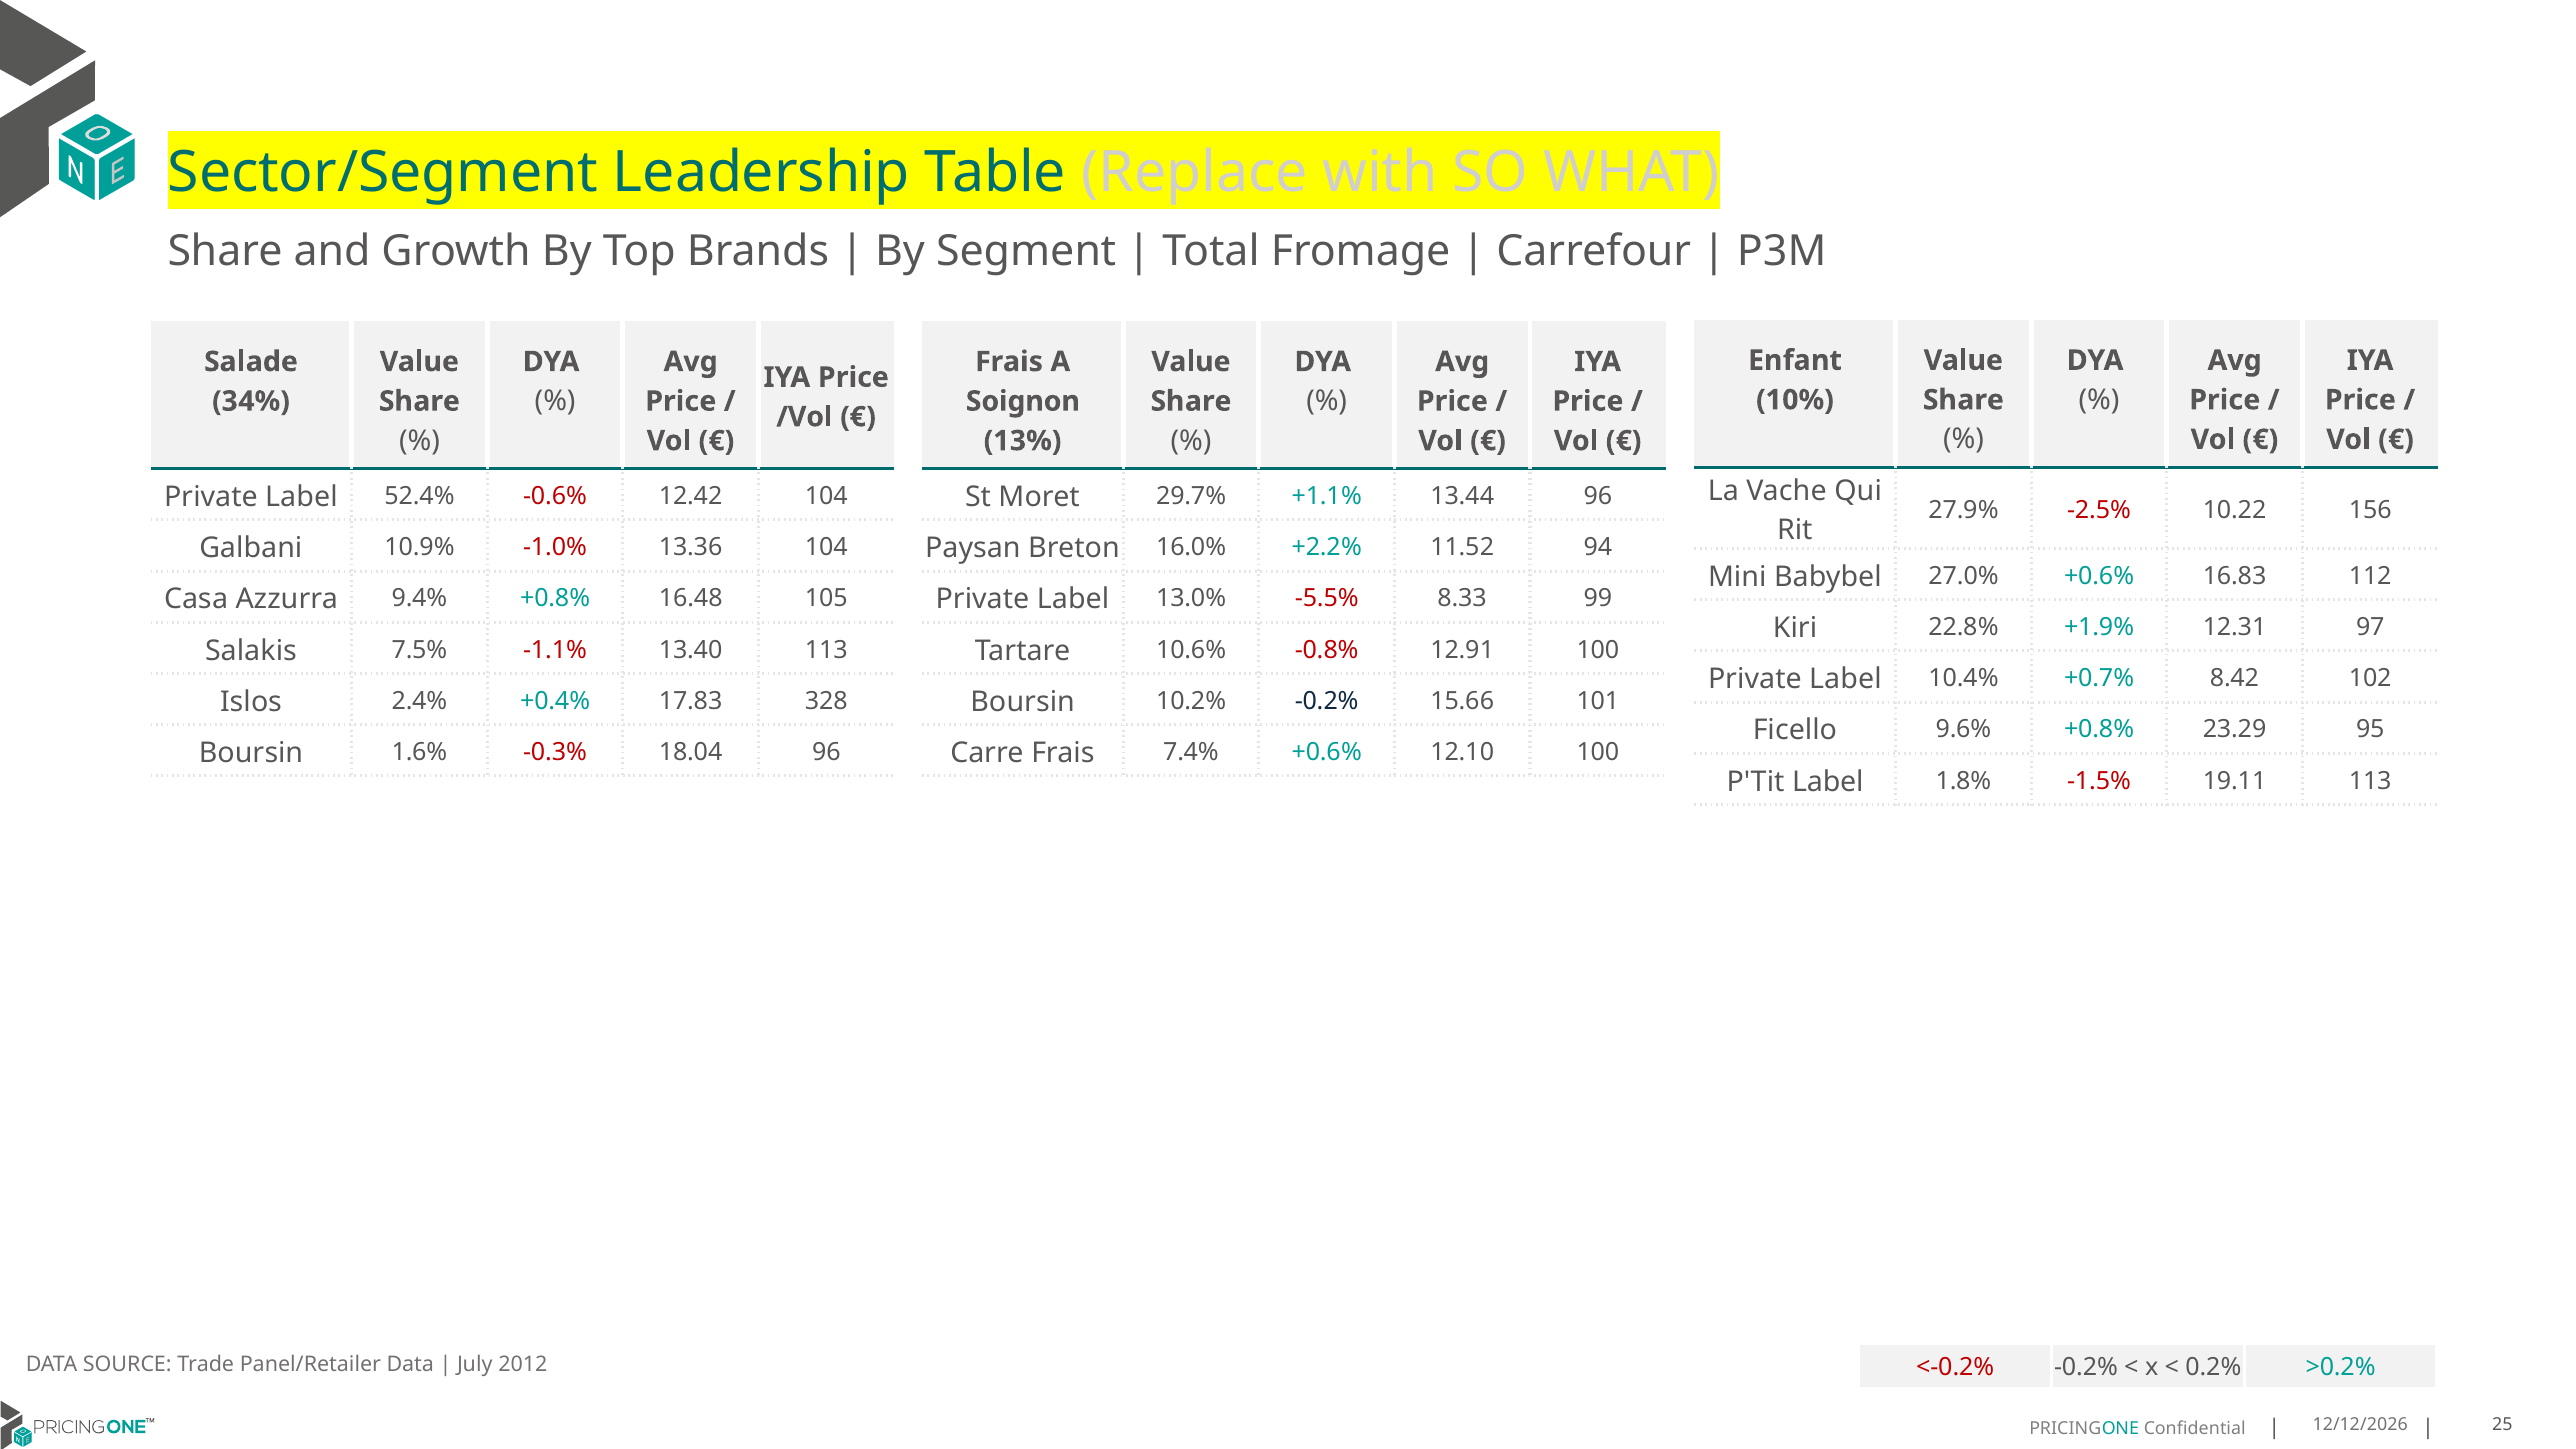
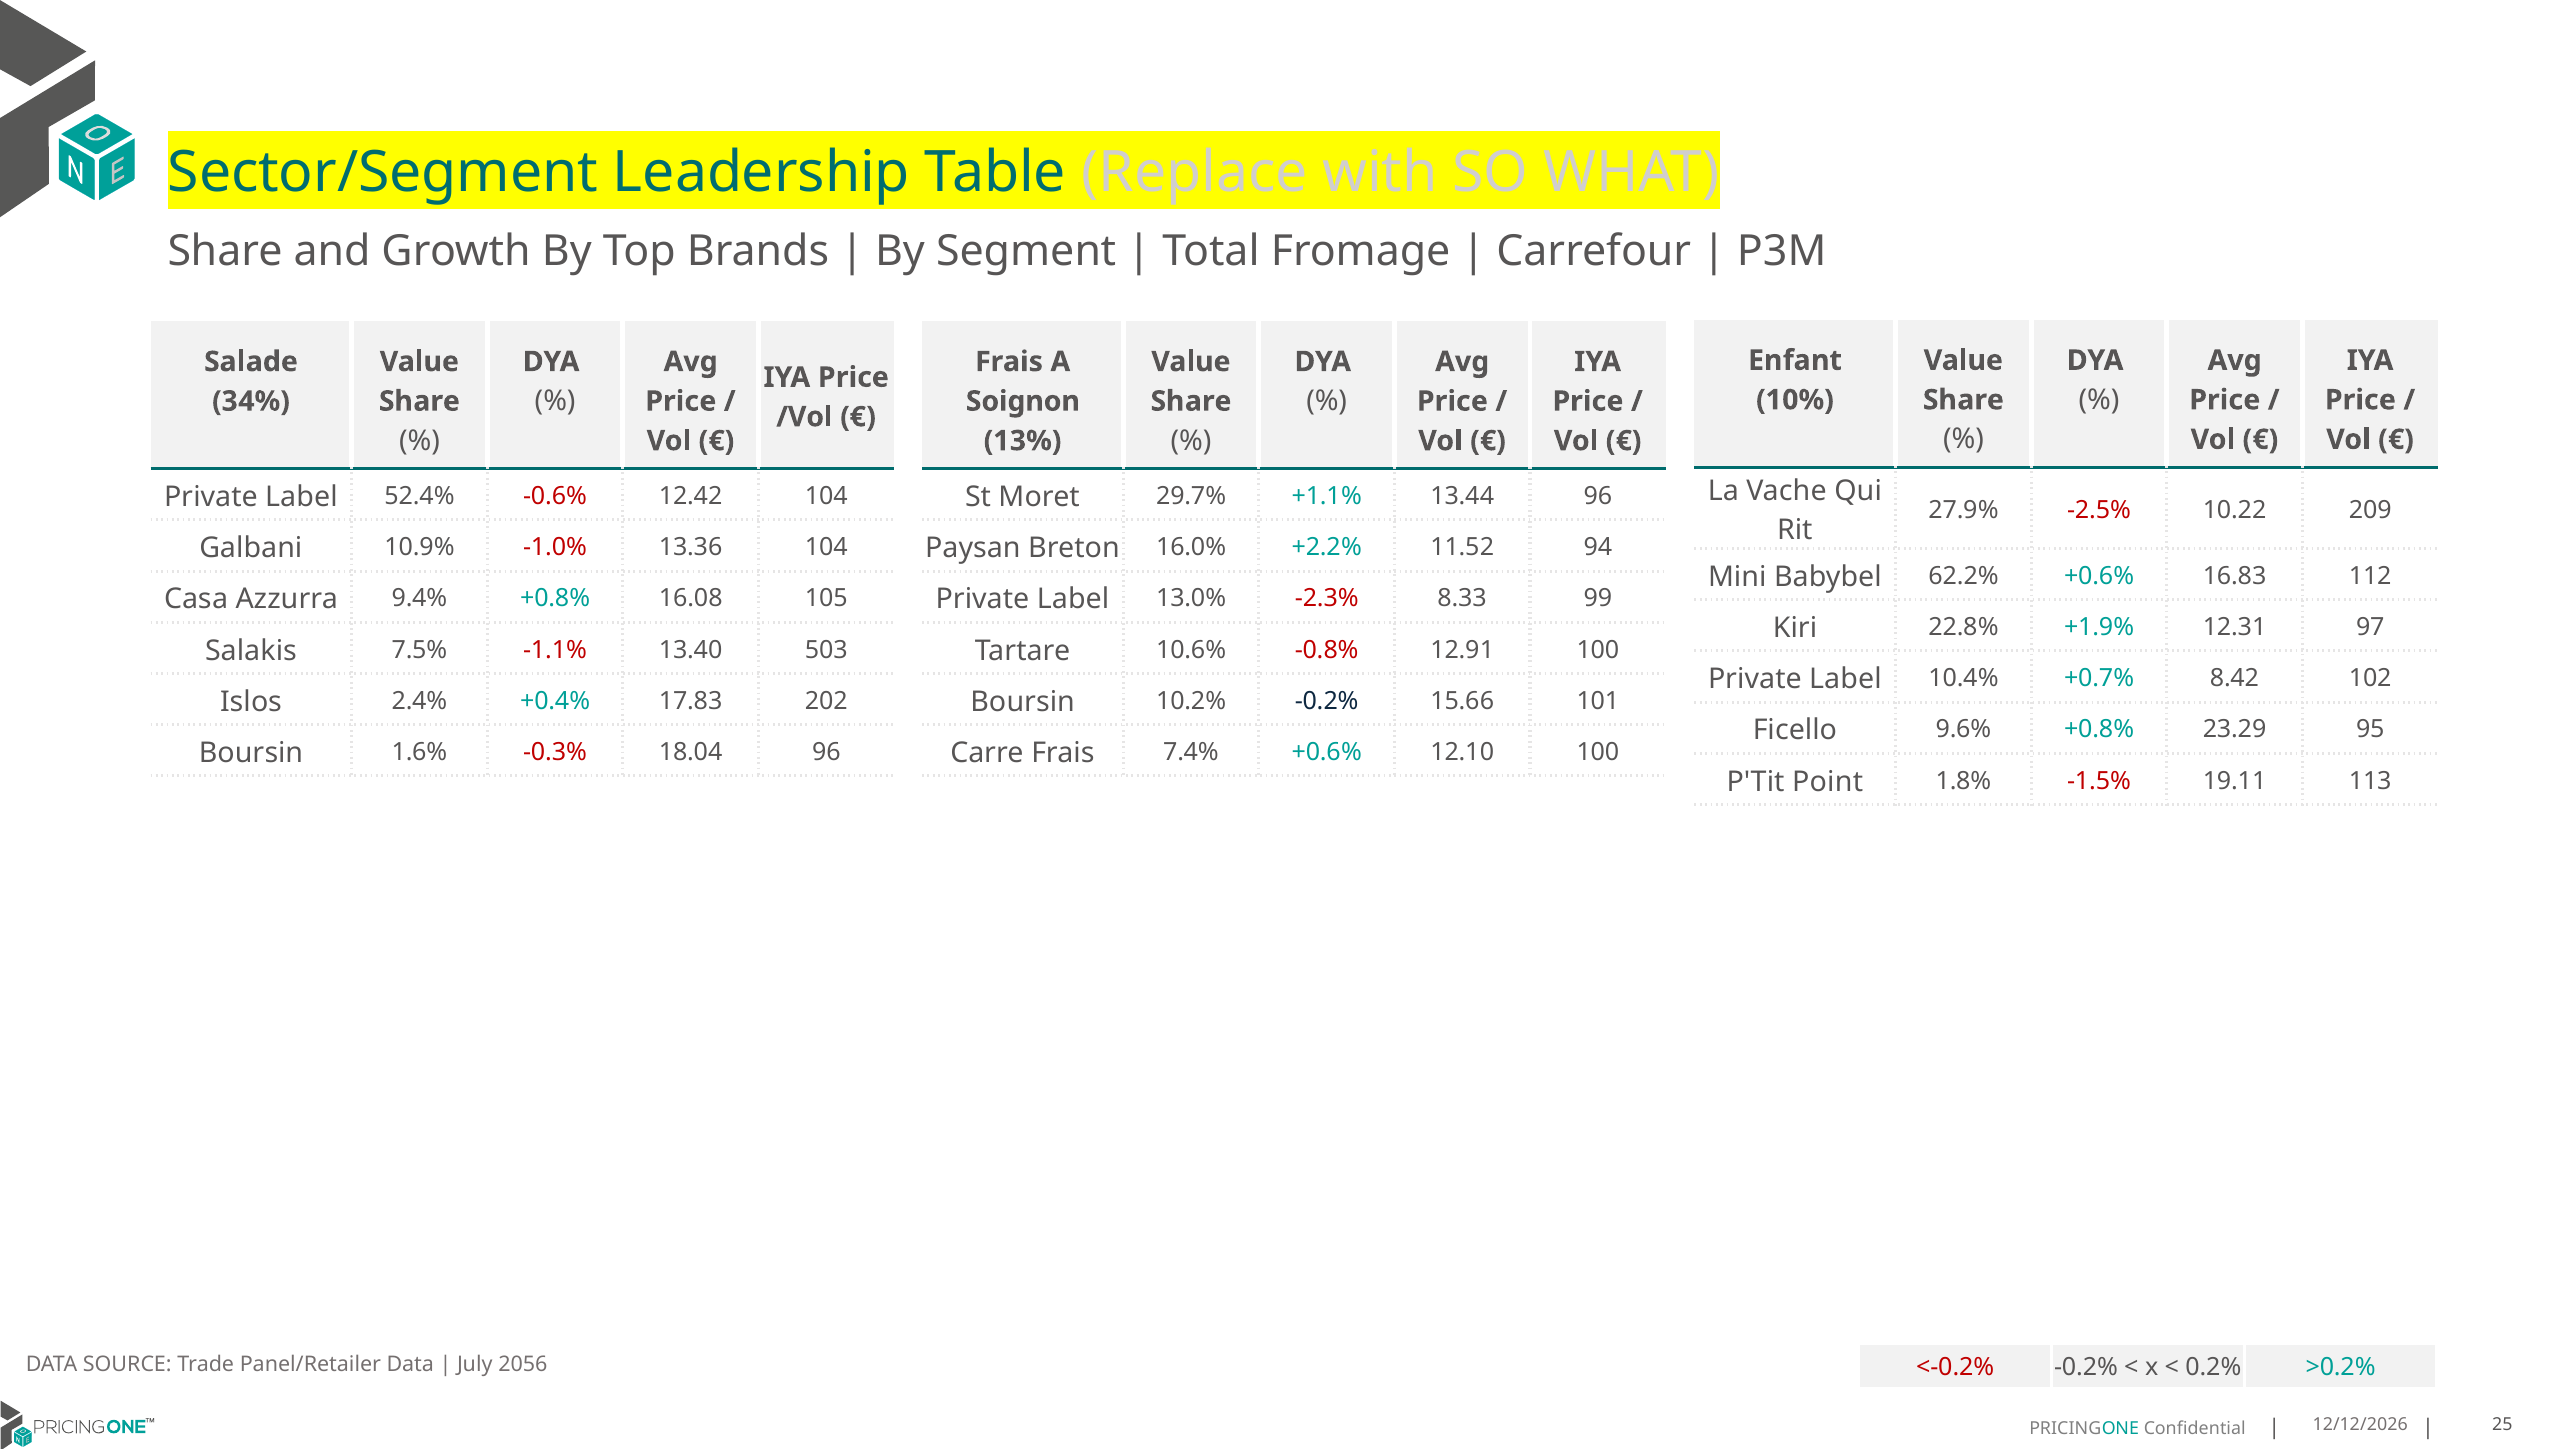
156: 156 -> 209
27.0%: 27.0% -> 62.2%
16.48: 16.48 -> 16.08
-5.5%: -5.5% -> -2.3%
13.40 113: 113 -> 503
328: 328 -> 202
P'Tit Label: Label -> Point
2012: 2012 -> 2056
